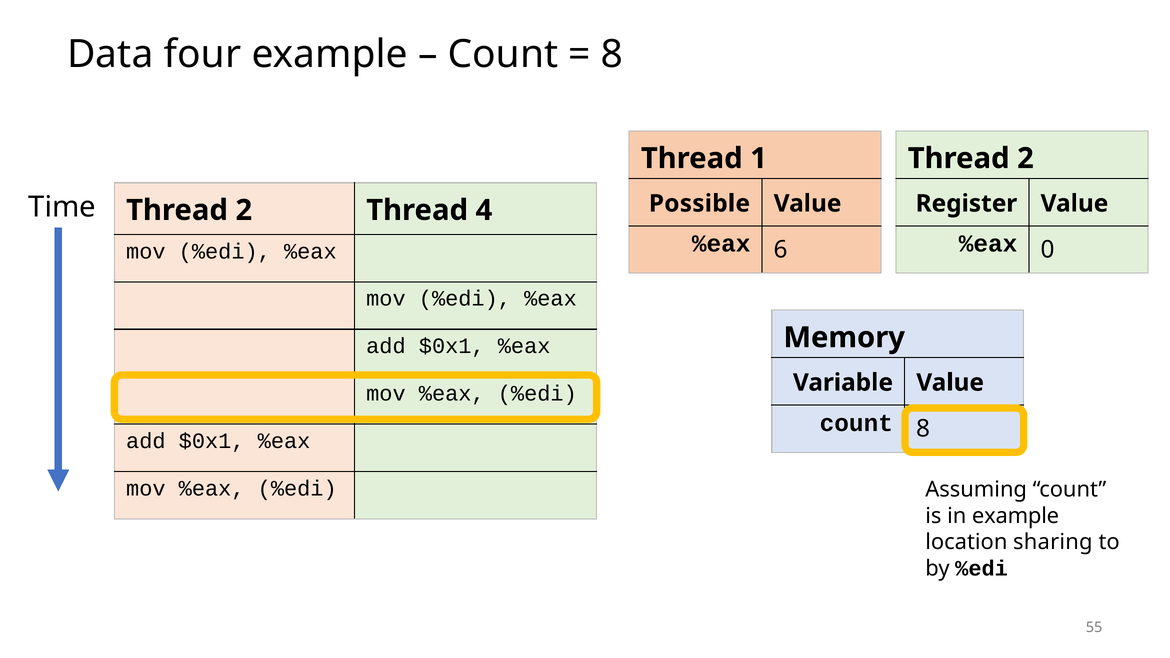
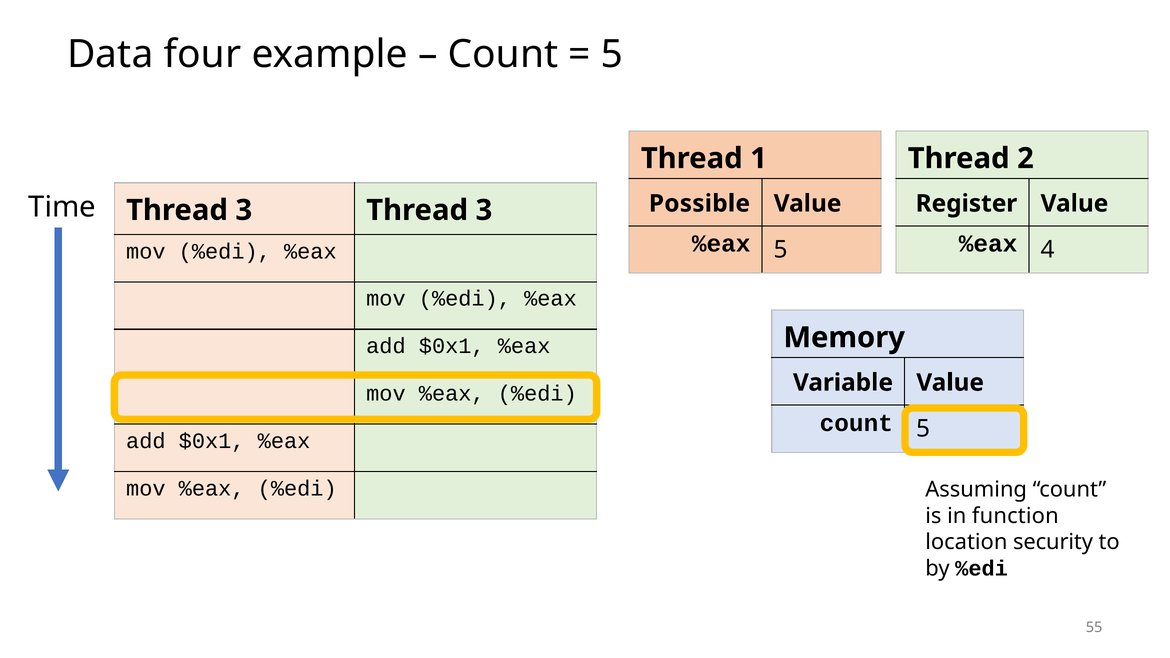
8 at (612, 55): 8 -> 5
2 at (244, 210): 2 -> 3
4 at (484, 210): 4 -> 3
%eax 6: 6 -> 5
0: 0 -> 4
count 8: 8 -> 5
in example: example -> function
sharing: sharing -> security
